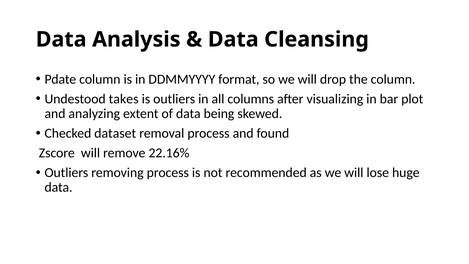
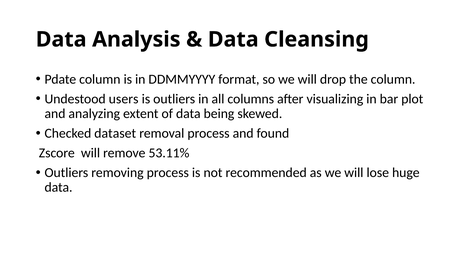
takes: takes -> users
22.16%: 22.16% -> 53.11%
